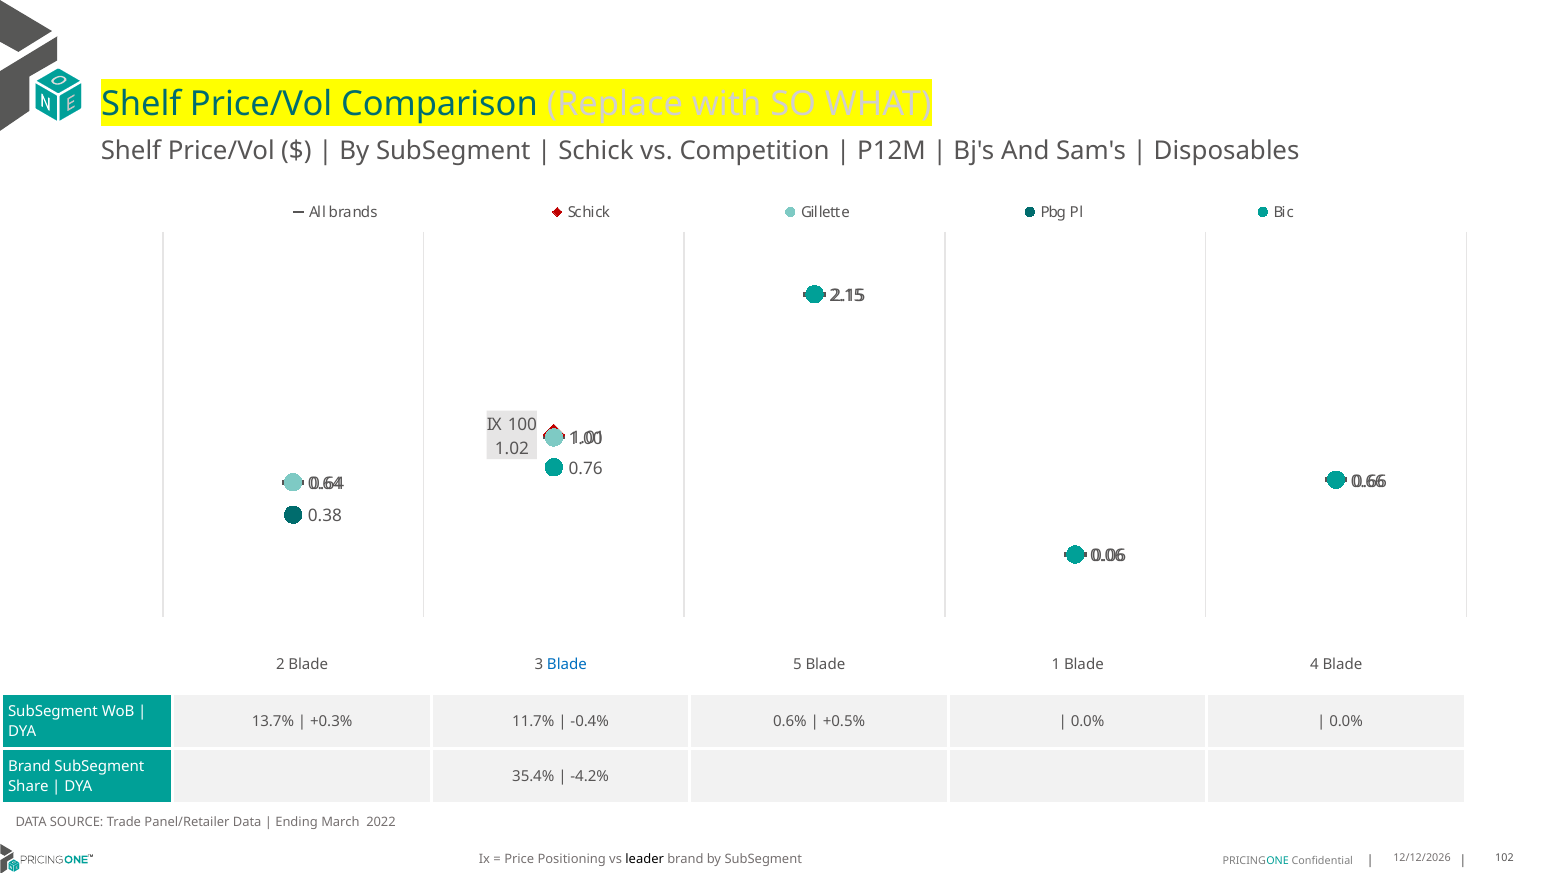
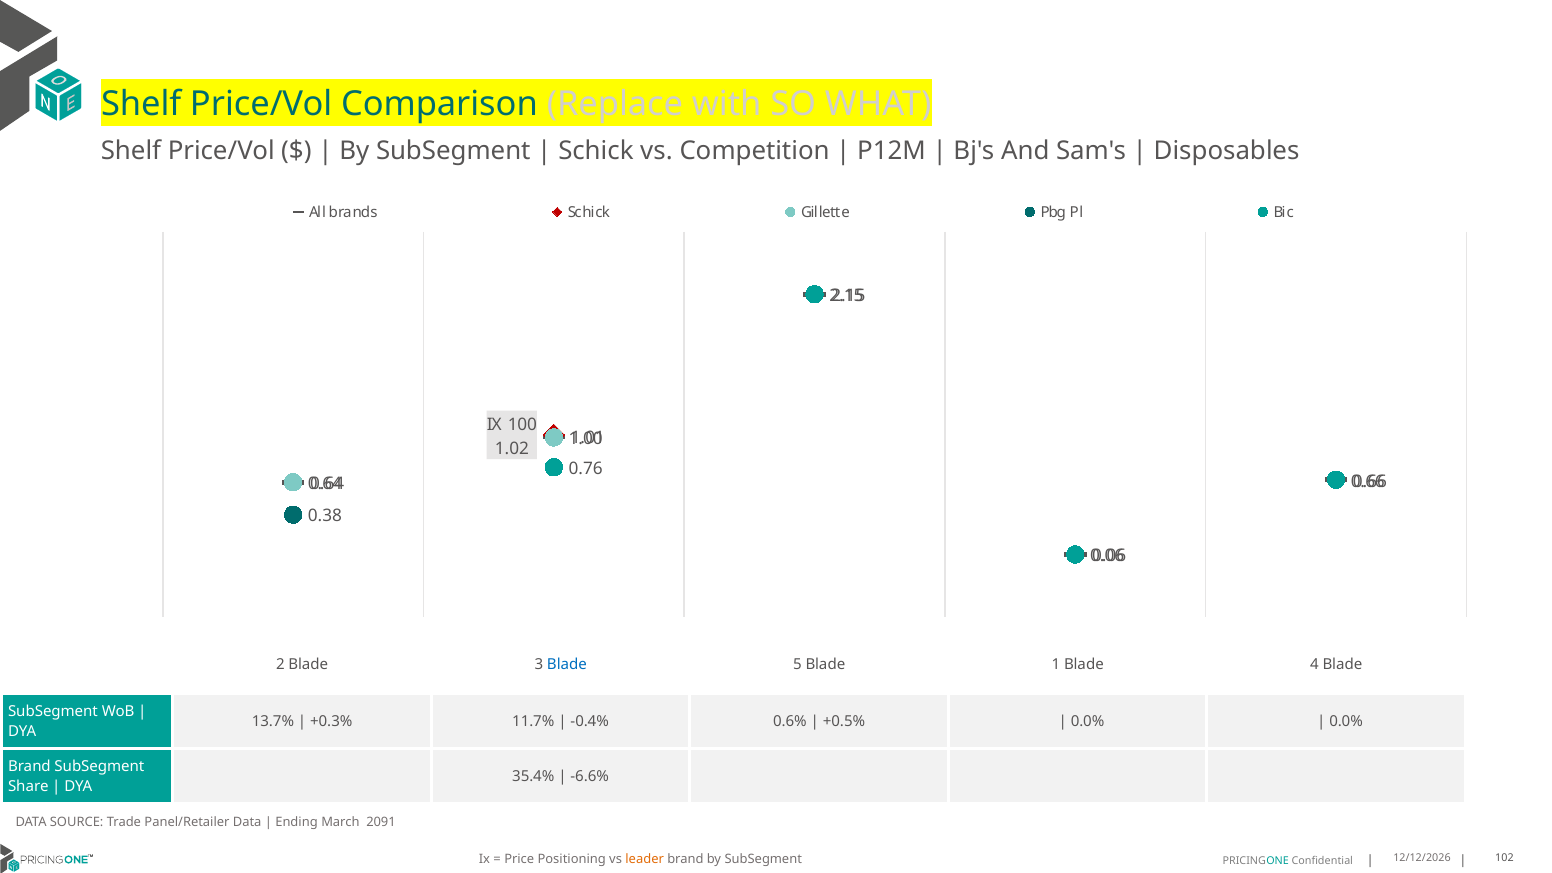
-4.2%: -4.2% -> -6.6%
2022: 2022 -> 2091
leader colour: black -> orange
